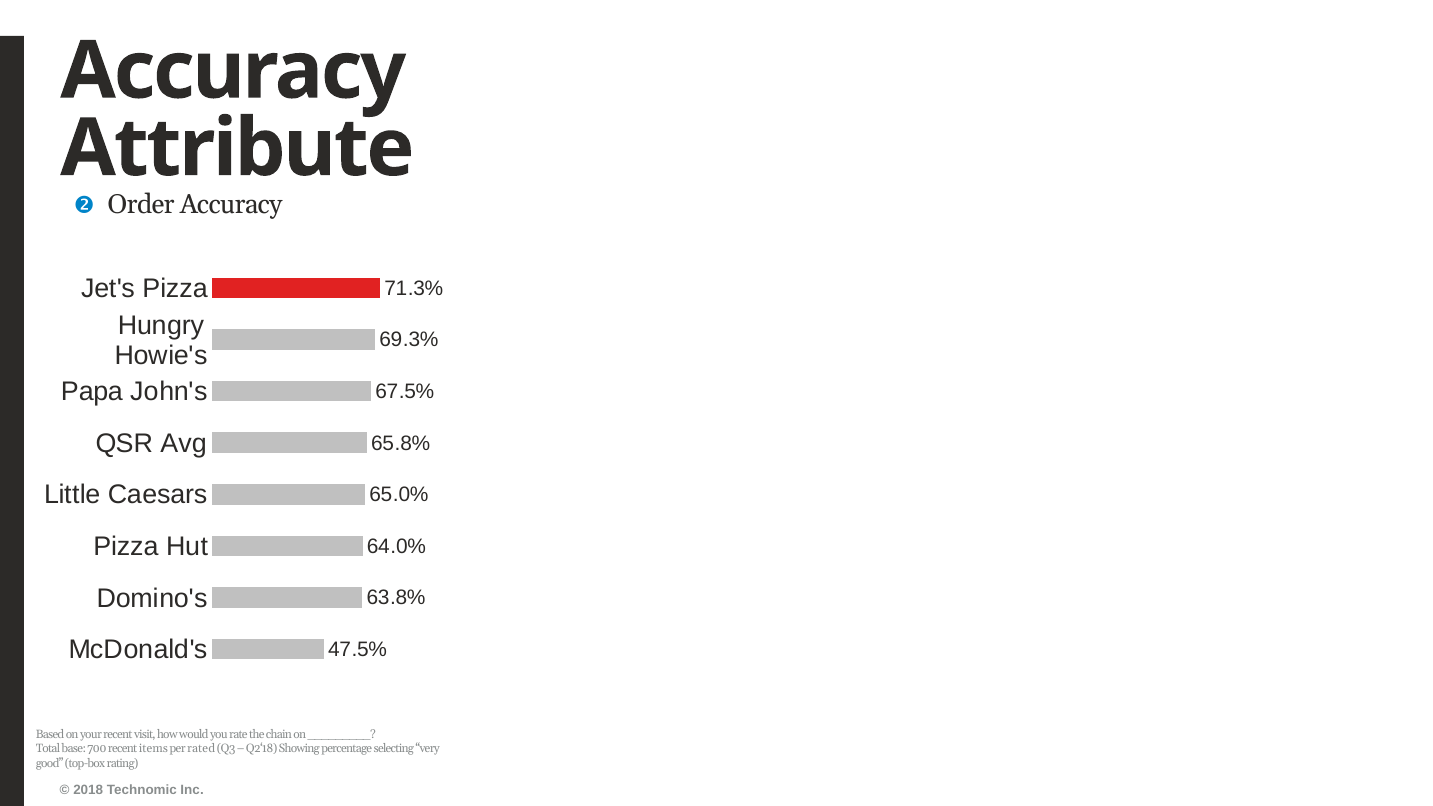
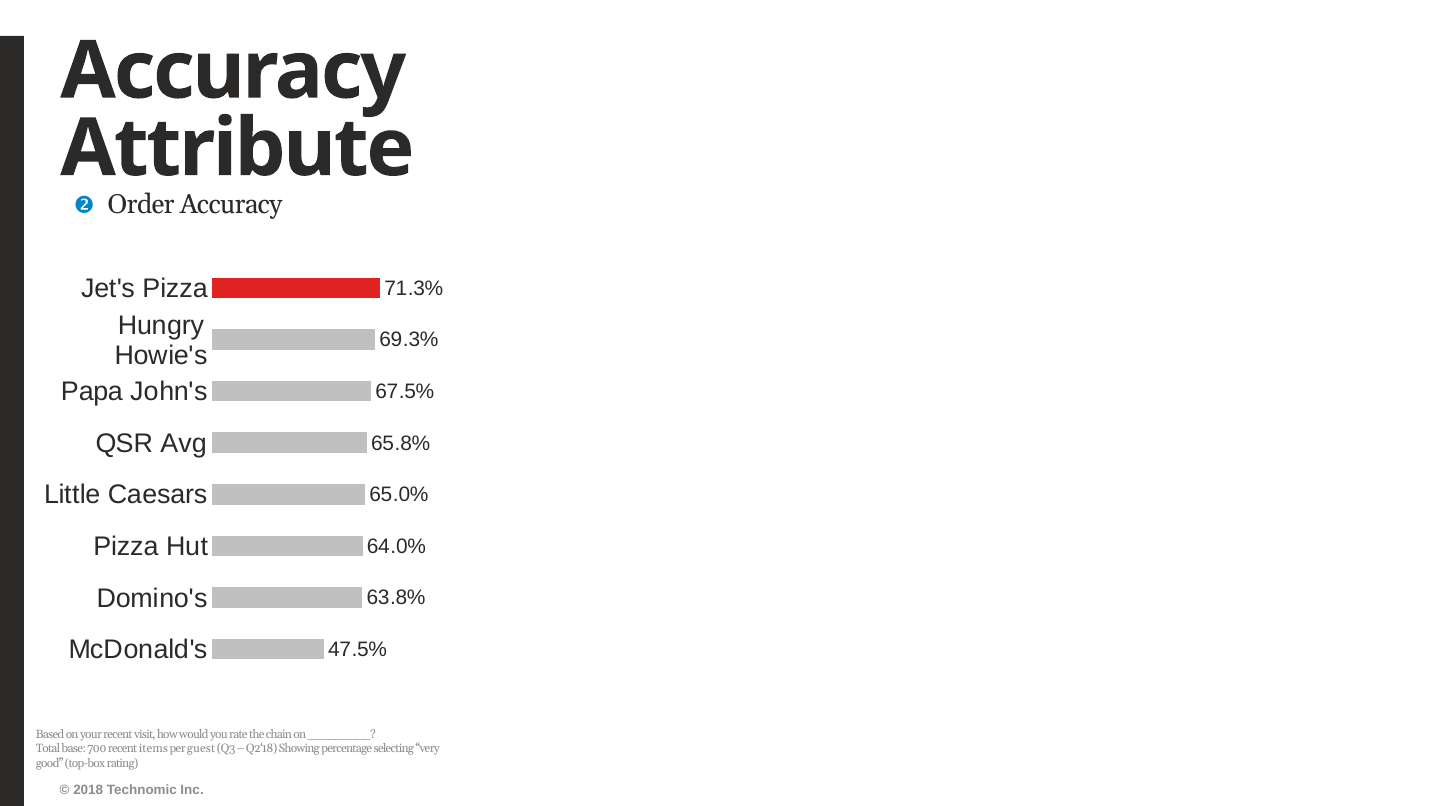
rated: rated -> guest
